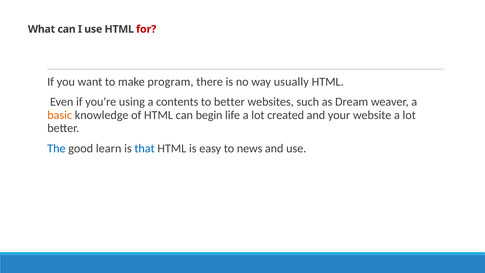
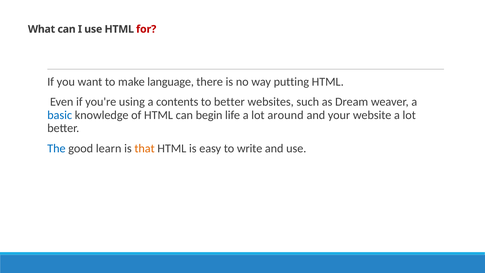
program: program -> language
usually: usually -> putting
basic colour: orange -> blue
created: created -> around
that colour: blue -> orange
news: news -> write
